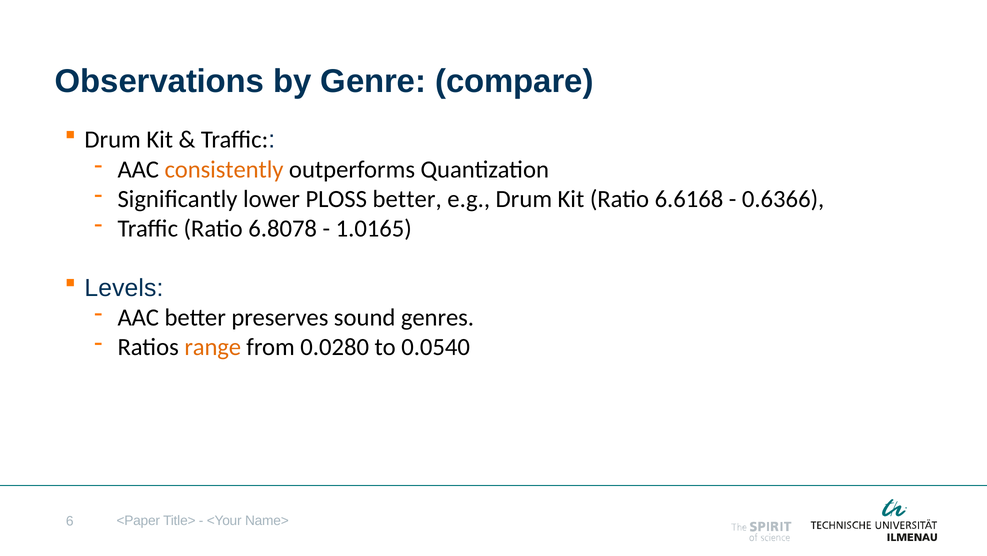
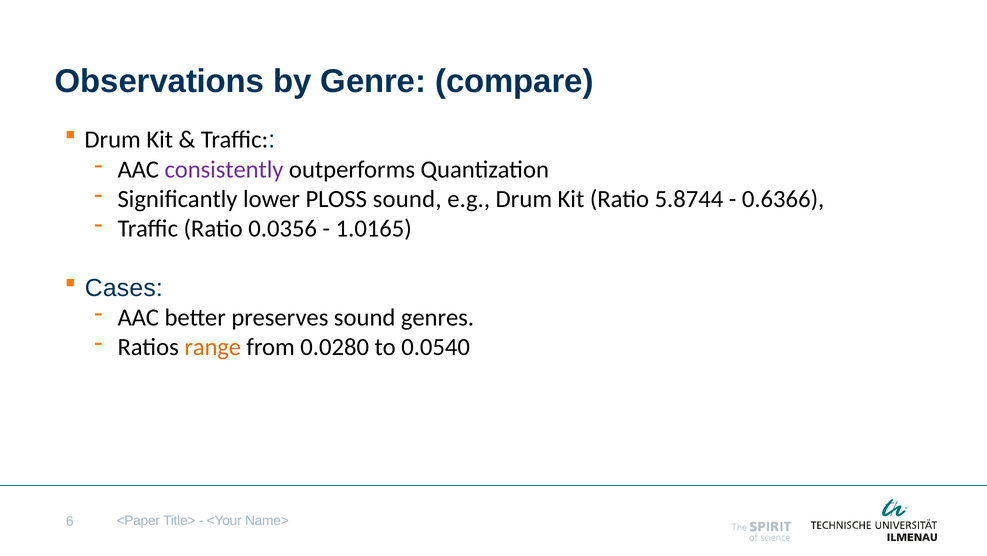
consistently colour: orange -> purple
PLOSS better: better -> sound
6.6168: 6.6168 -> 5.8744
6.8078: 6.8078 -> 0.0356
Levels: Levels -> Cases
